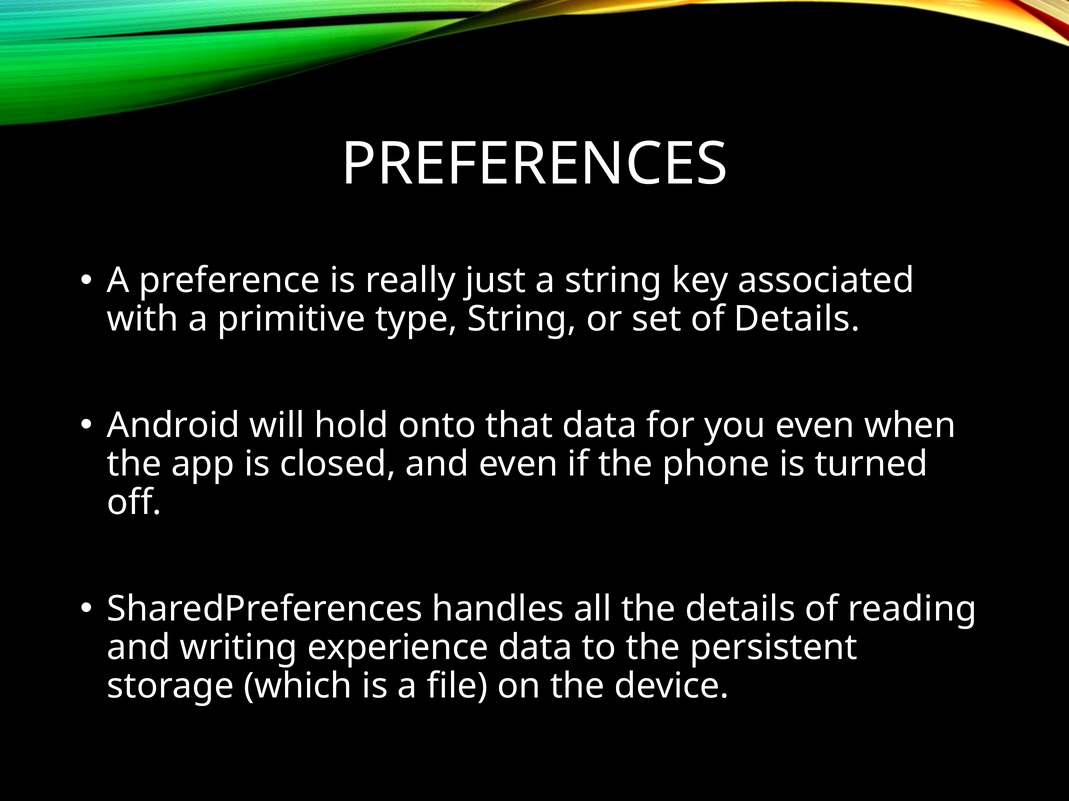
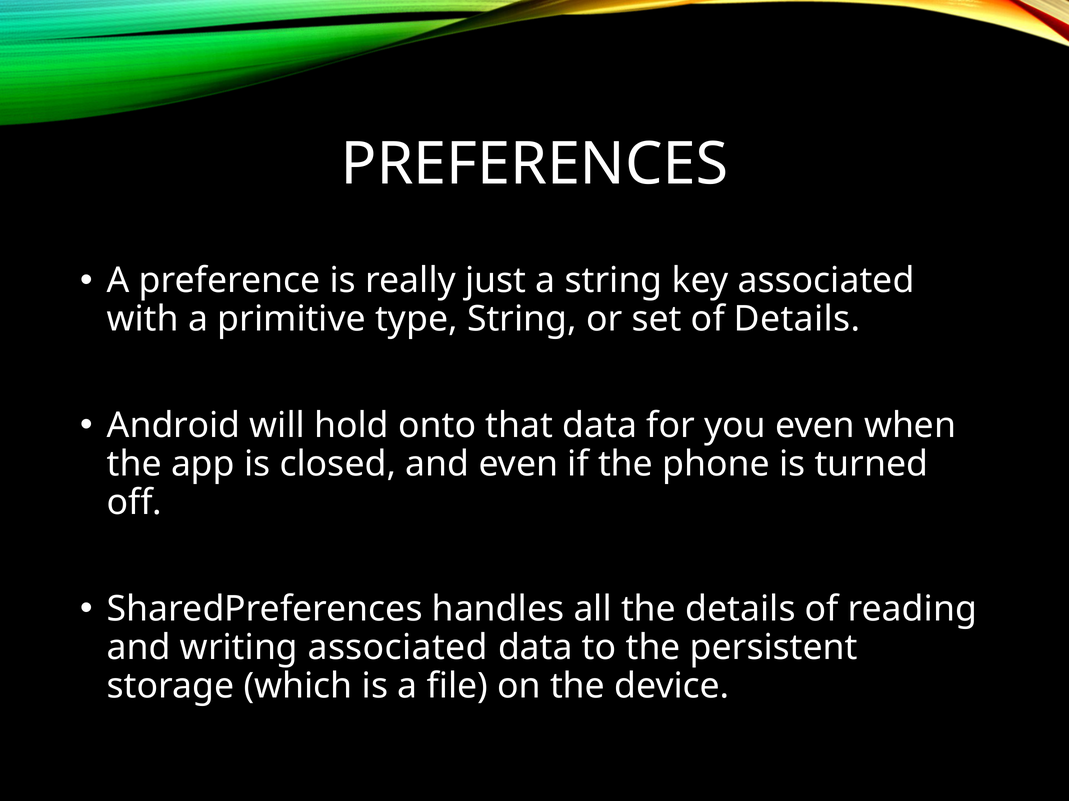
writing experience: experience -> associated
